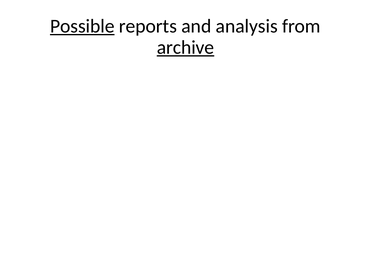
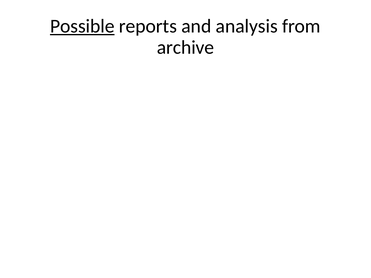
archive underline: present -> none
